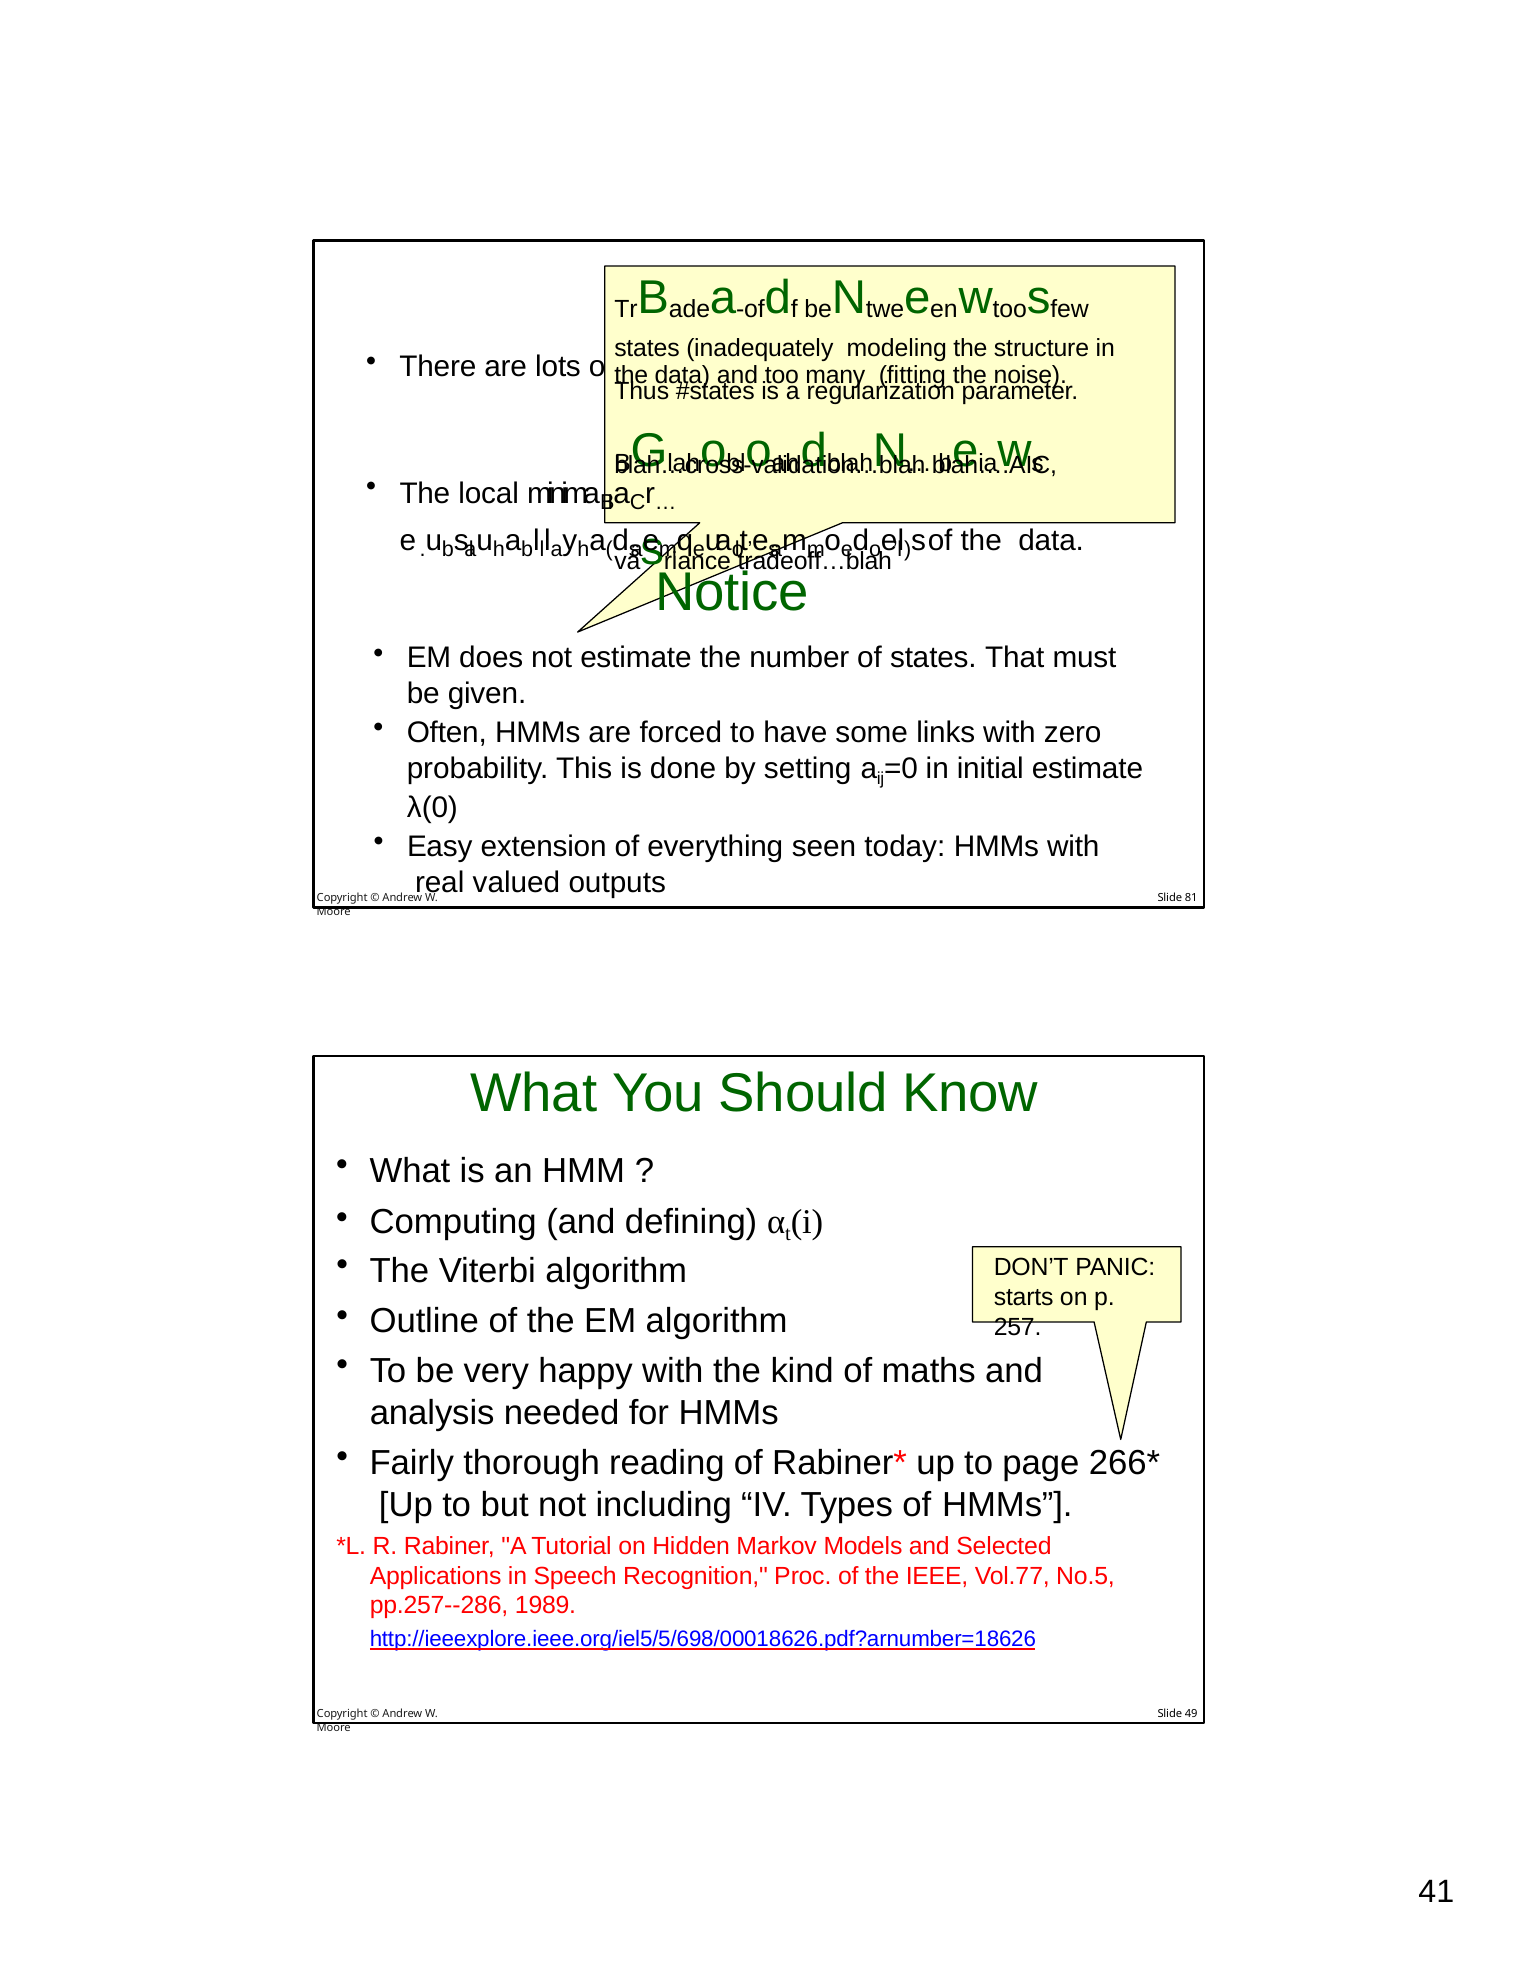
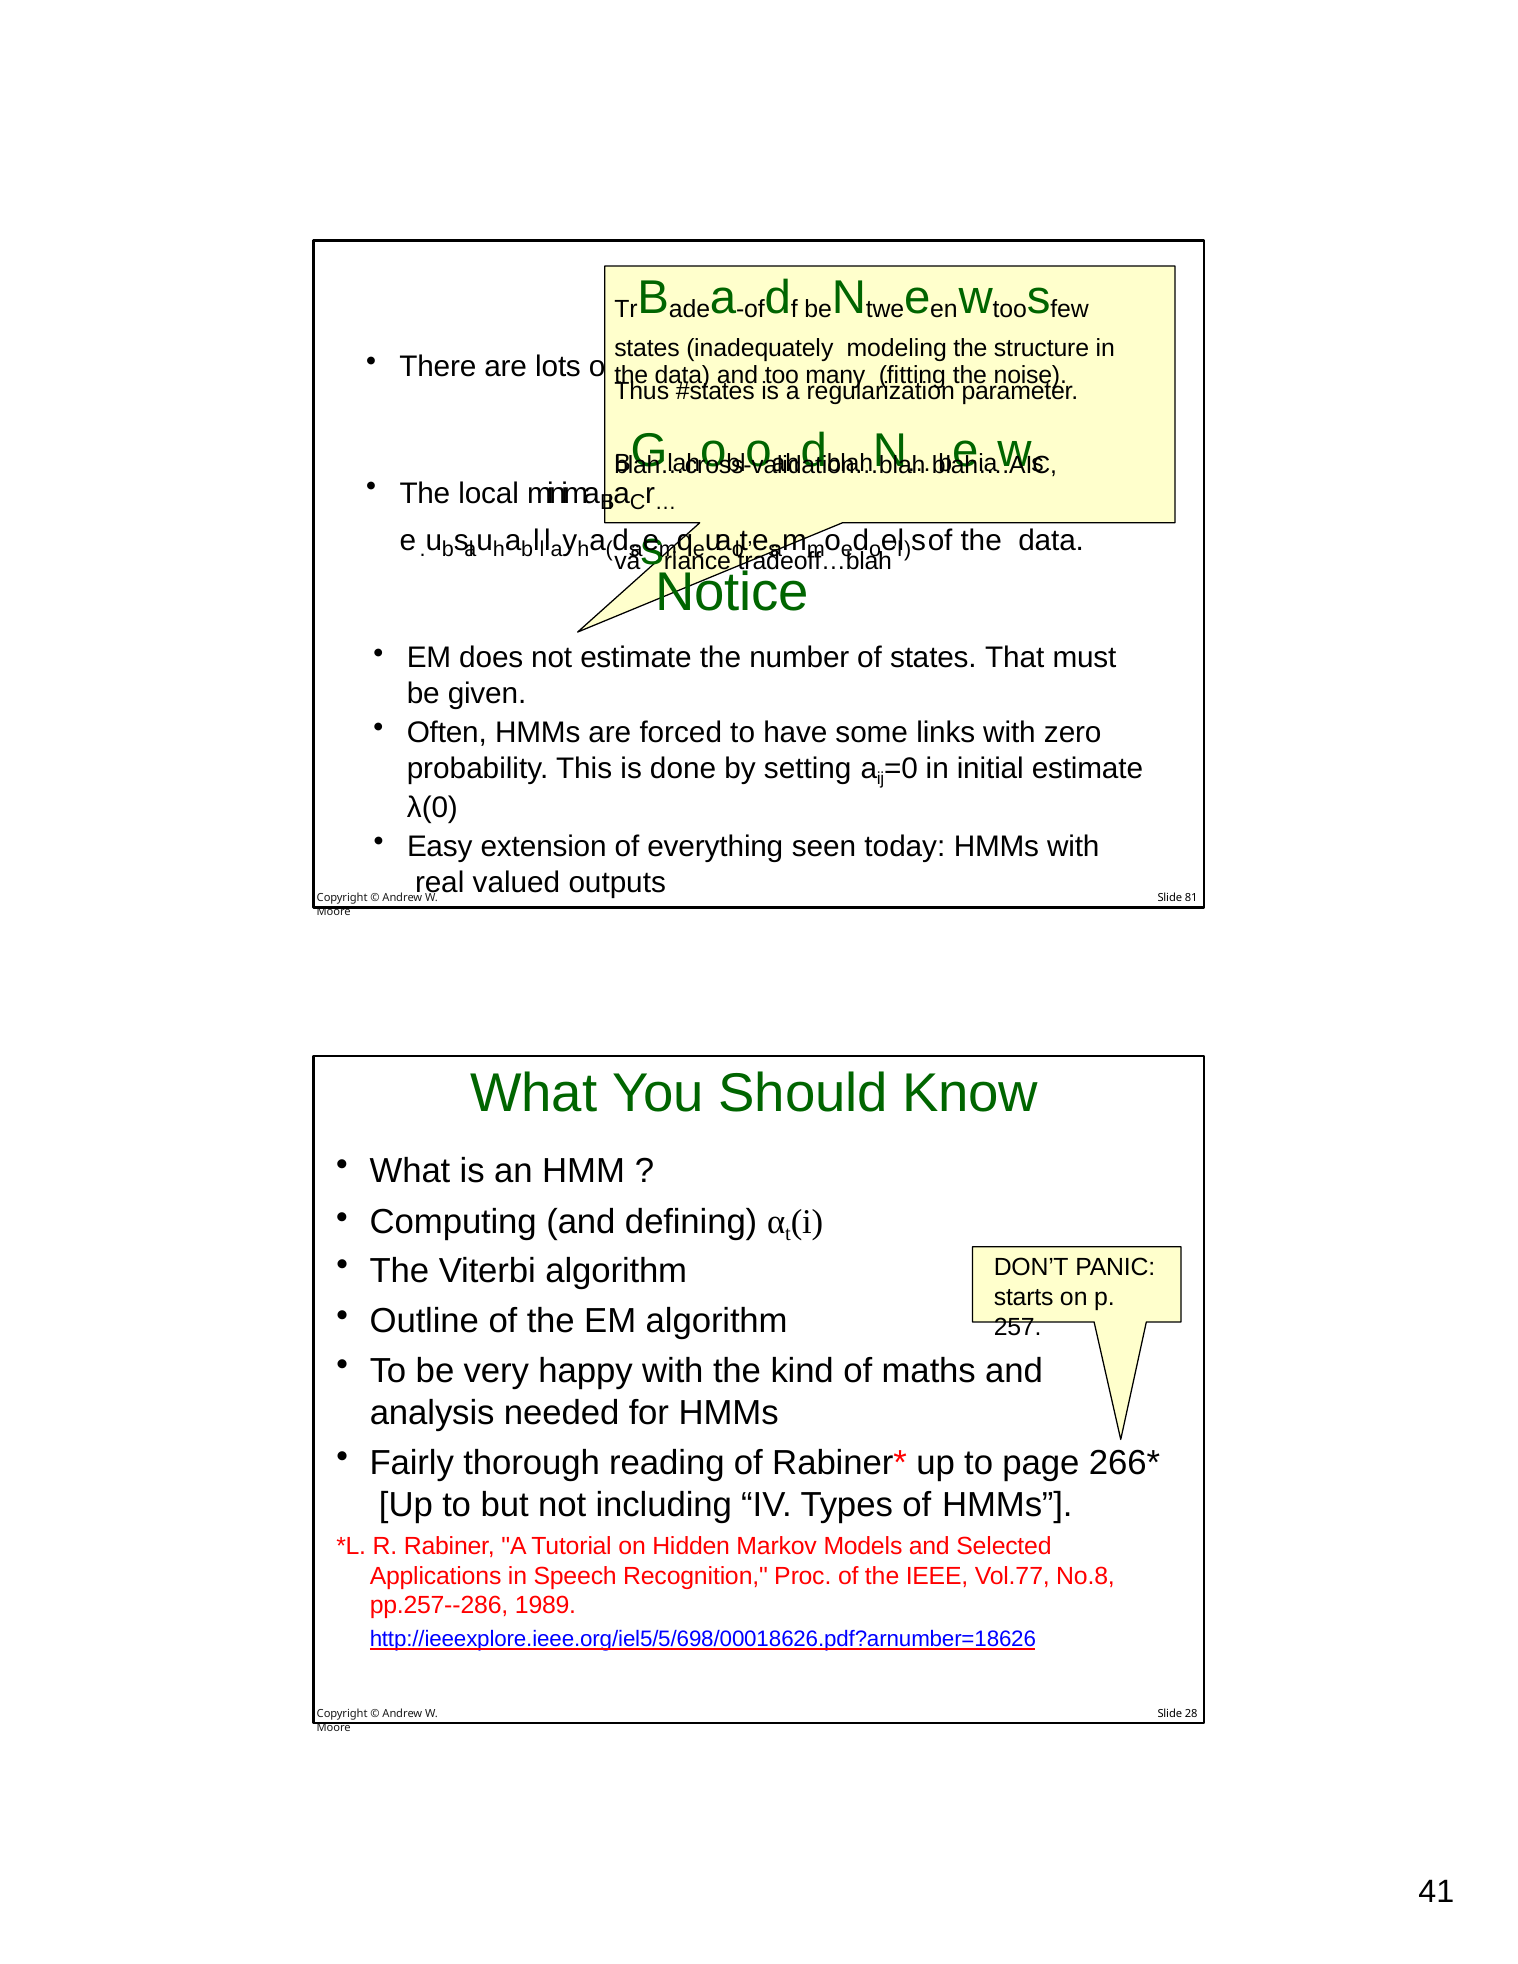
No.5: No.5 -> No.8
49: 49 -> 28
